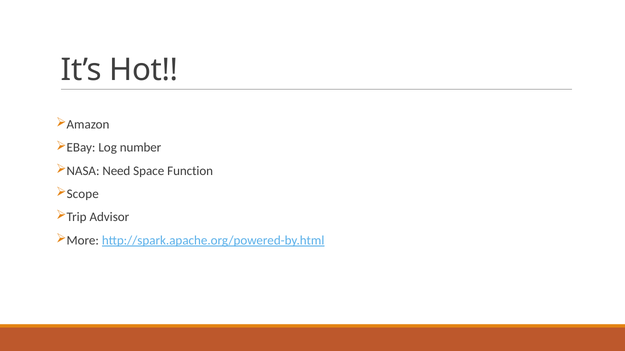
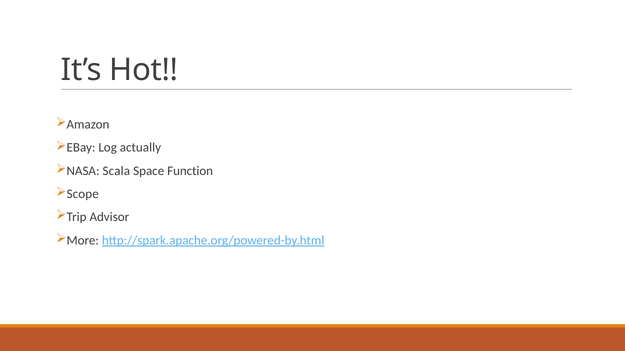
number: number -> actually
Need: Need -> Scala
